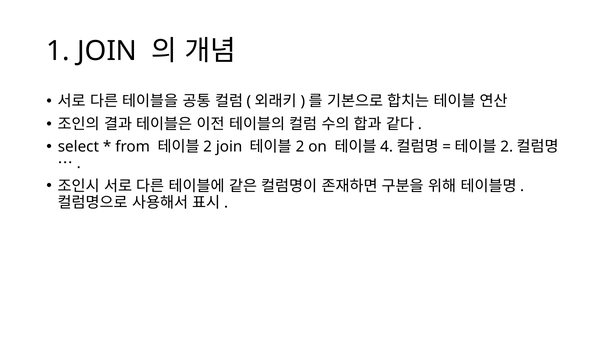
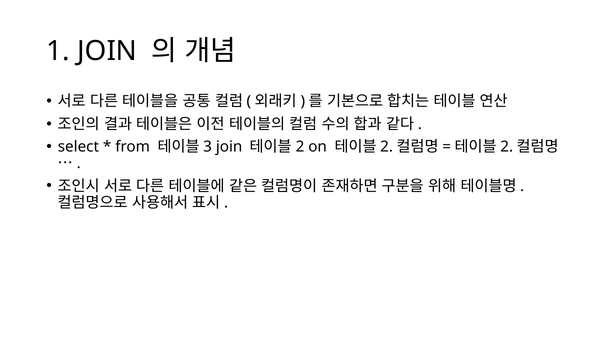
2 at (208, 147): 2 -> 3
4 at (387, 147): 4 -> 2
